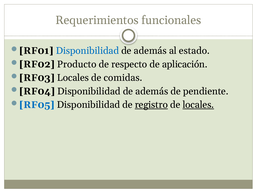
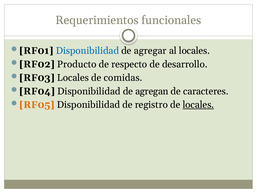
además at (150, 51): además -> agregar
al estado: estado -> locales
aplicación: aplicación -> desarrollo
RF04 Disponibilidad de además: además -> agregan
pendiente: pendiente -> caracteres
RF05 colour: blue -> orange
registro underline: present -> none
